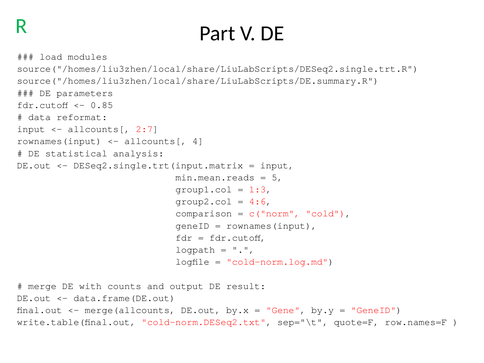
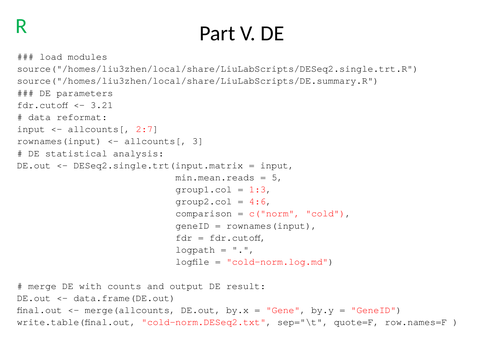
0.85: 0.85 -> 3.21
4: 4 -> 3
